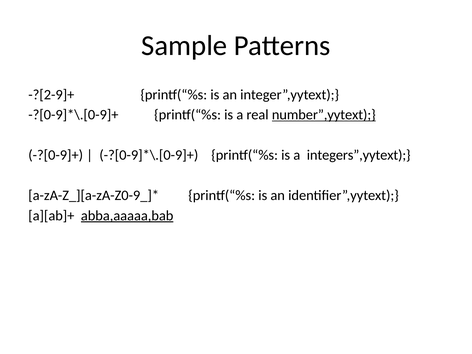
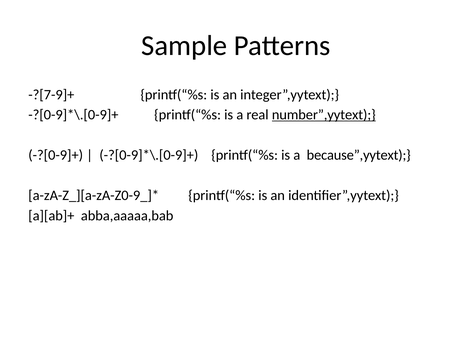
-?[2-9]+: -?[2-9]+ -> -?[7-9]+
integers”,yytext: integers”,yytext -> because”,yytext
abba,aaaaa,bab underline: present -> none
